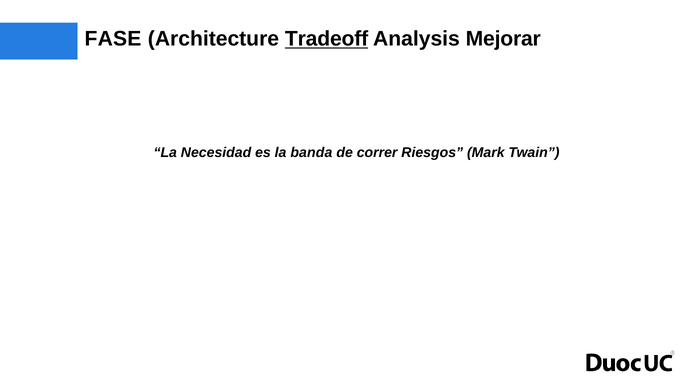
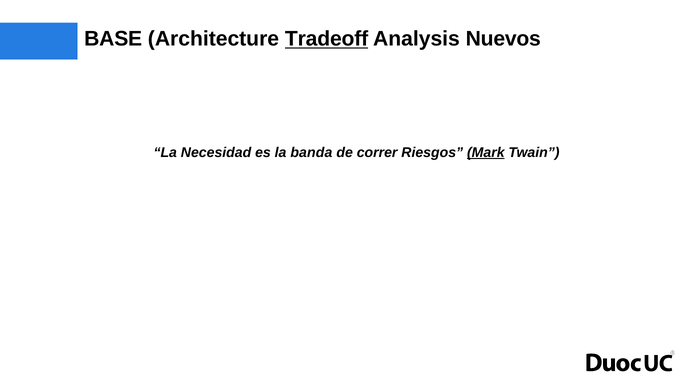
FASE: FASE -> BASE
Mejorar: Mejorar -> Nuevos
Mark underline: none -> present
